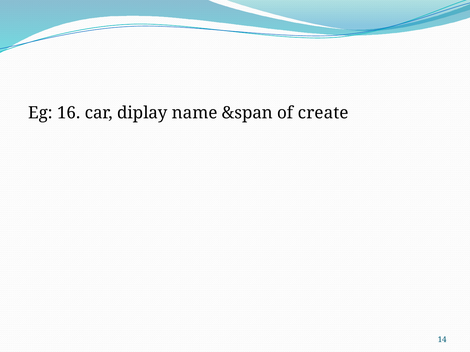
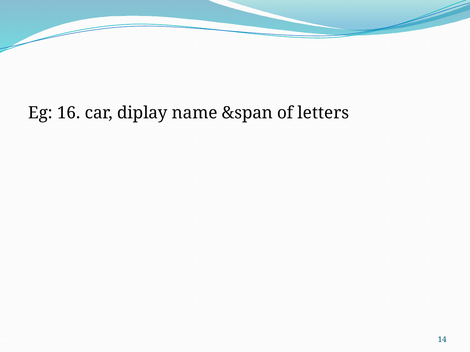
create: create -> letters
